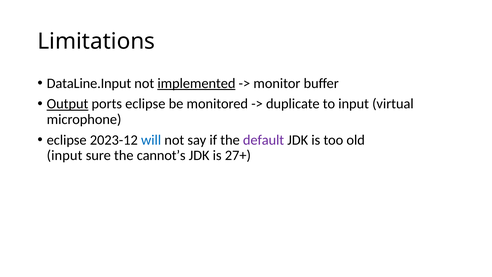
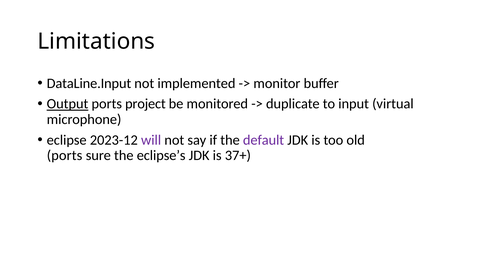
implemented underline: present -> none
ports eclipse: eclipse -> project
will colour: blue -> purple
input at (65, 155): input -> ports
cannot’s: cannot’s -> eclipse’s
27+: 27+ -> 37+
